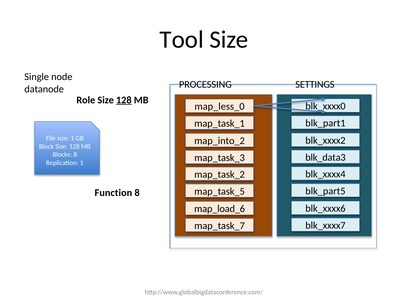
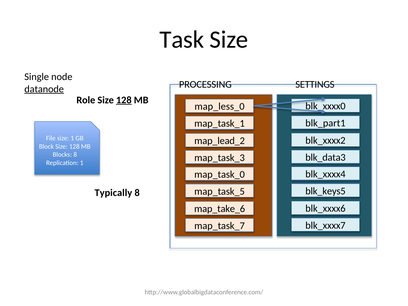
Tool: Tool -> Task
datanode underline: none -> present
map_into_2: map_into_2 -> map_lead_2
map_task_2: map_task_2 -> map_task_0
blk_part5: blk_part5 -> blk_keys5
Function: Function -> Typically
map_load_6: map_load_6 -> map_take_6
